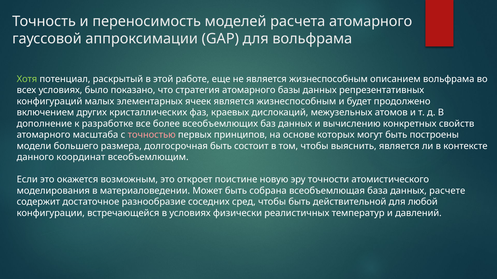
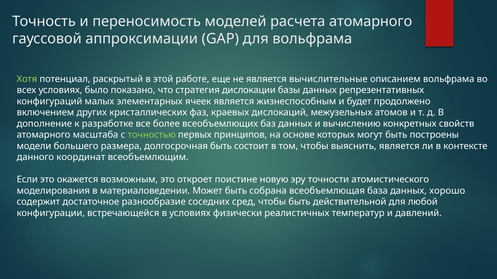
не является жизнеспособным: жизнеспособным -> вычислительные
стратегия атомарного: атомарного -> дислокации
точностью colour: pink -> light green
расчете: расчете -> хорошо
